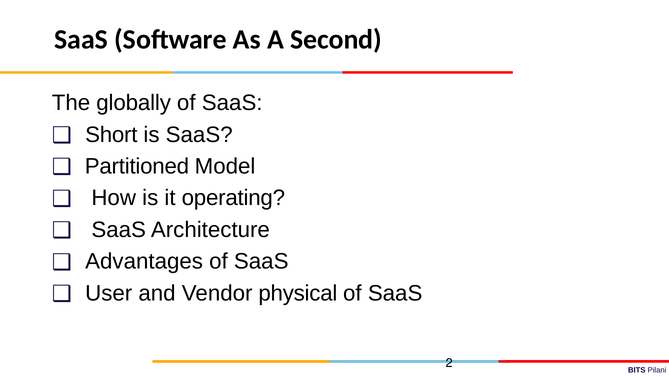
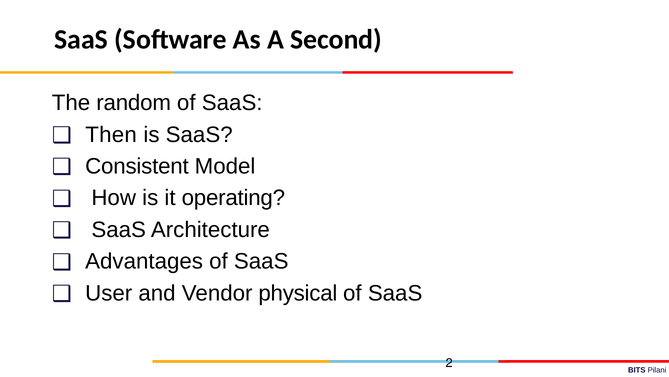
globally: globally -> random
Short: Short -> Then
Partitioned: Partitioned -> Consistent
